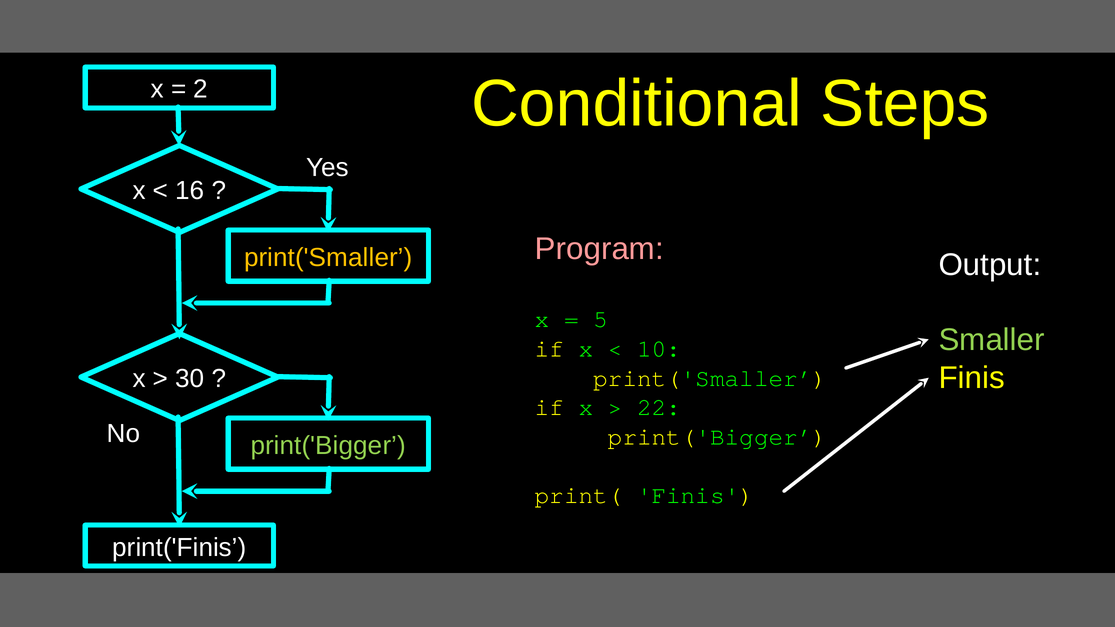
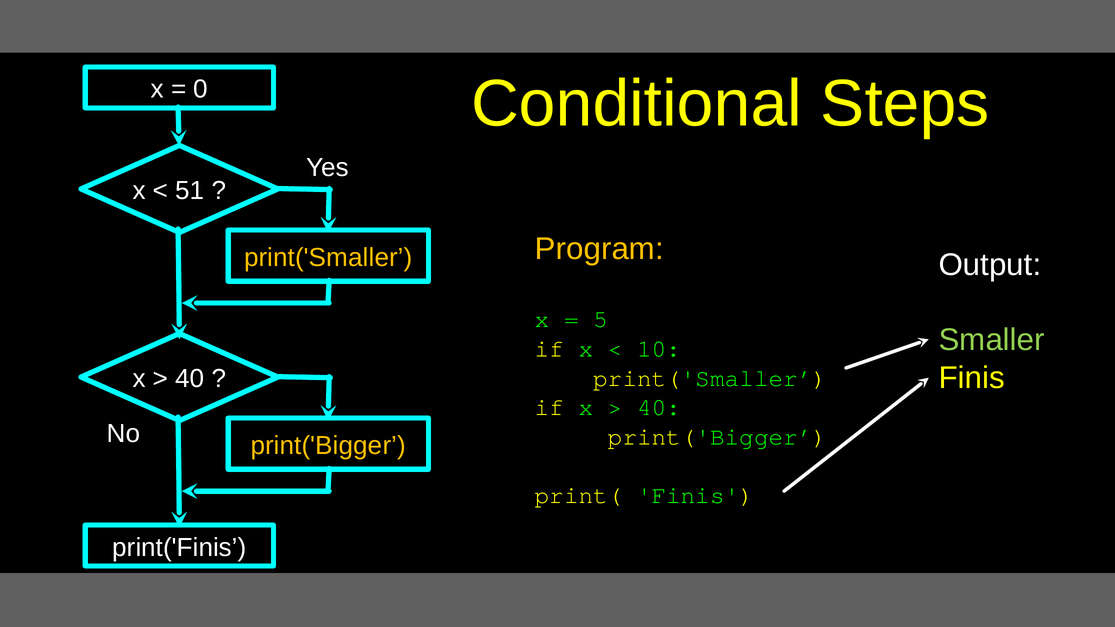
2: 2 -> 0
16: 16 -> 51
Program colour: pink -> yellow
30 at (190, 379): 30 -> 40
22 at (659, 407): 22 -> 40
print('Bigger at (328, 446) colour: light green -> yellow
